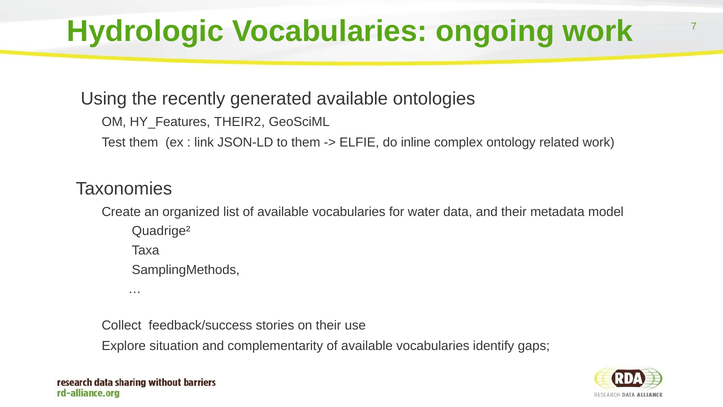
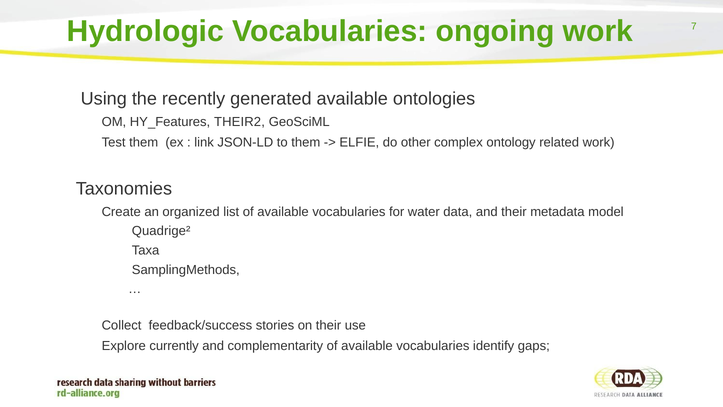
inline: inline -> other
situation: situation -> currently
